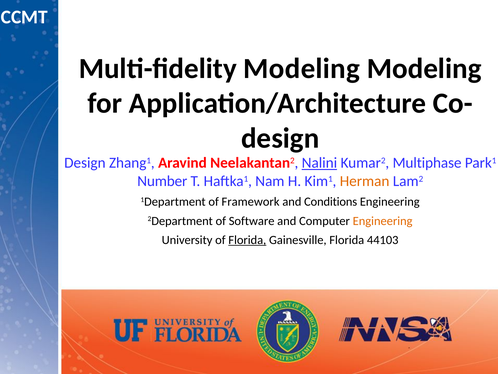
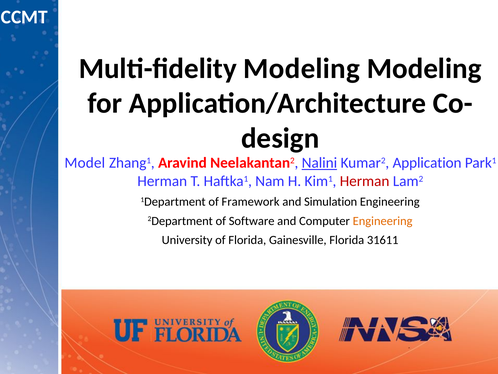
Design at (85, 163): Design -> Model
Multiphase: Multiphase -> Application
Number at (162, 181): Number -> Herman
Herman at (365, 181) colour: orange -> red
Conditions: Conditions -> Simulation
Florida at (247, 240) underline: present -> none
44103: 44103 -> 31611
